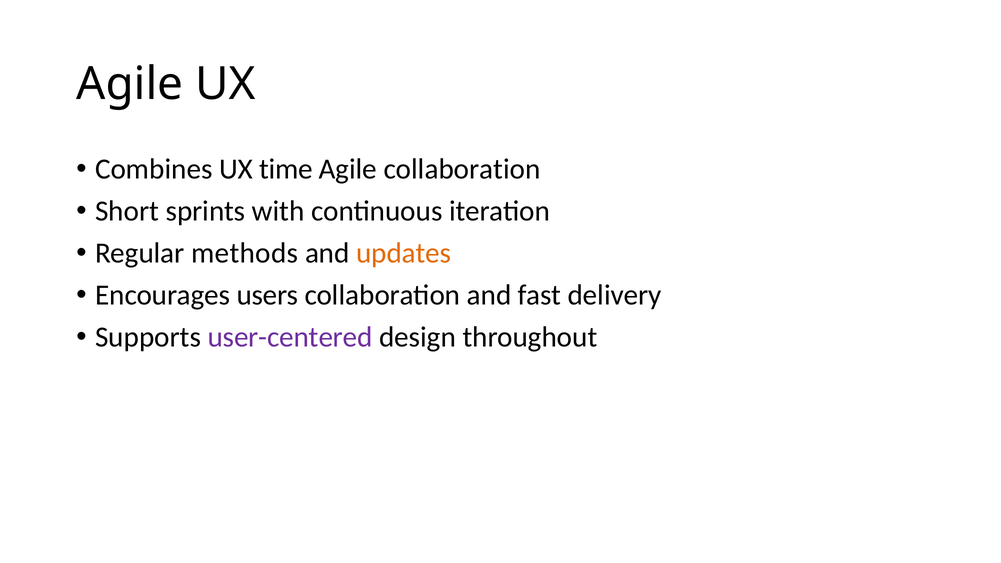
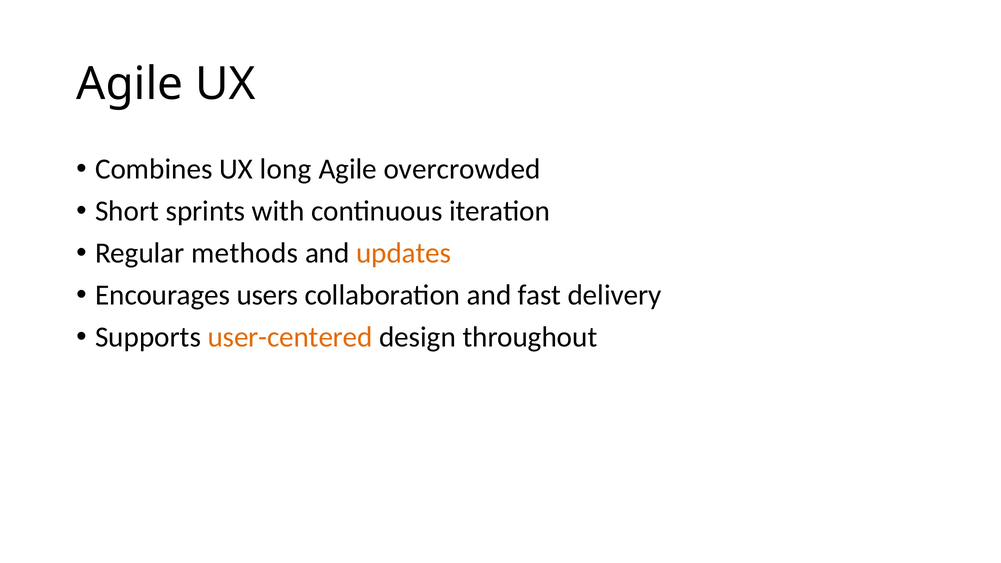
time: time -> long
Agile collaboration: collaboration -> overcrowded
user-centered colour: purple -> orange
